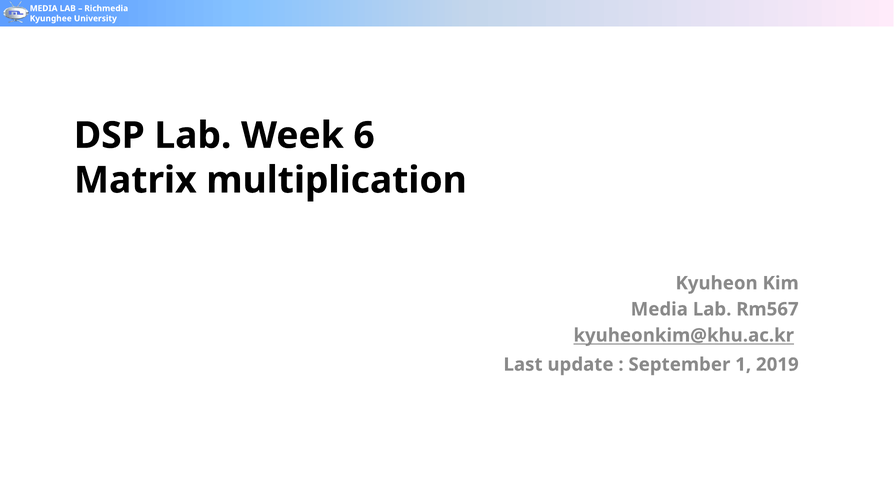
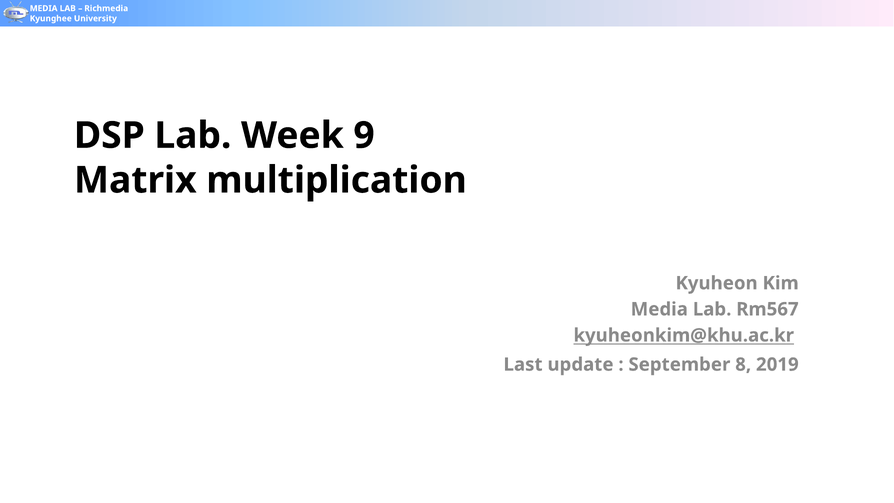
6: 6 -> 9
1: 1 -> 8
